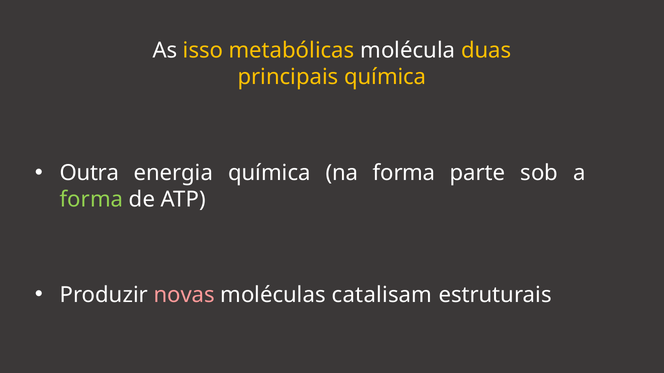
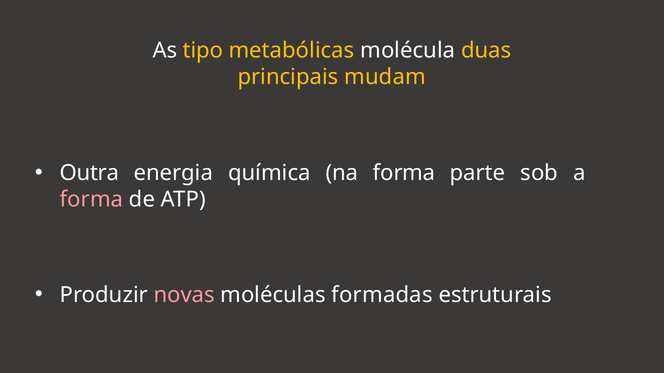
isso: isso -> tipo
principais química: química -> mudam
forma at (92, 200) colour: light green -> pink
catalisam: catalisam -> formadas
